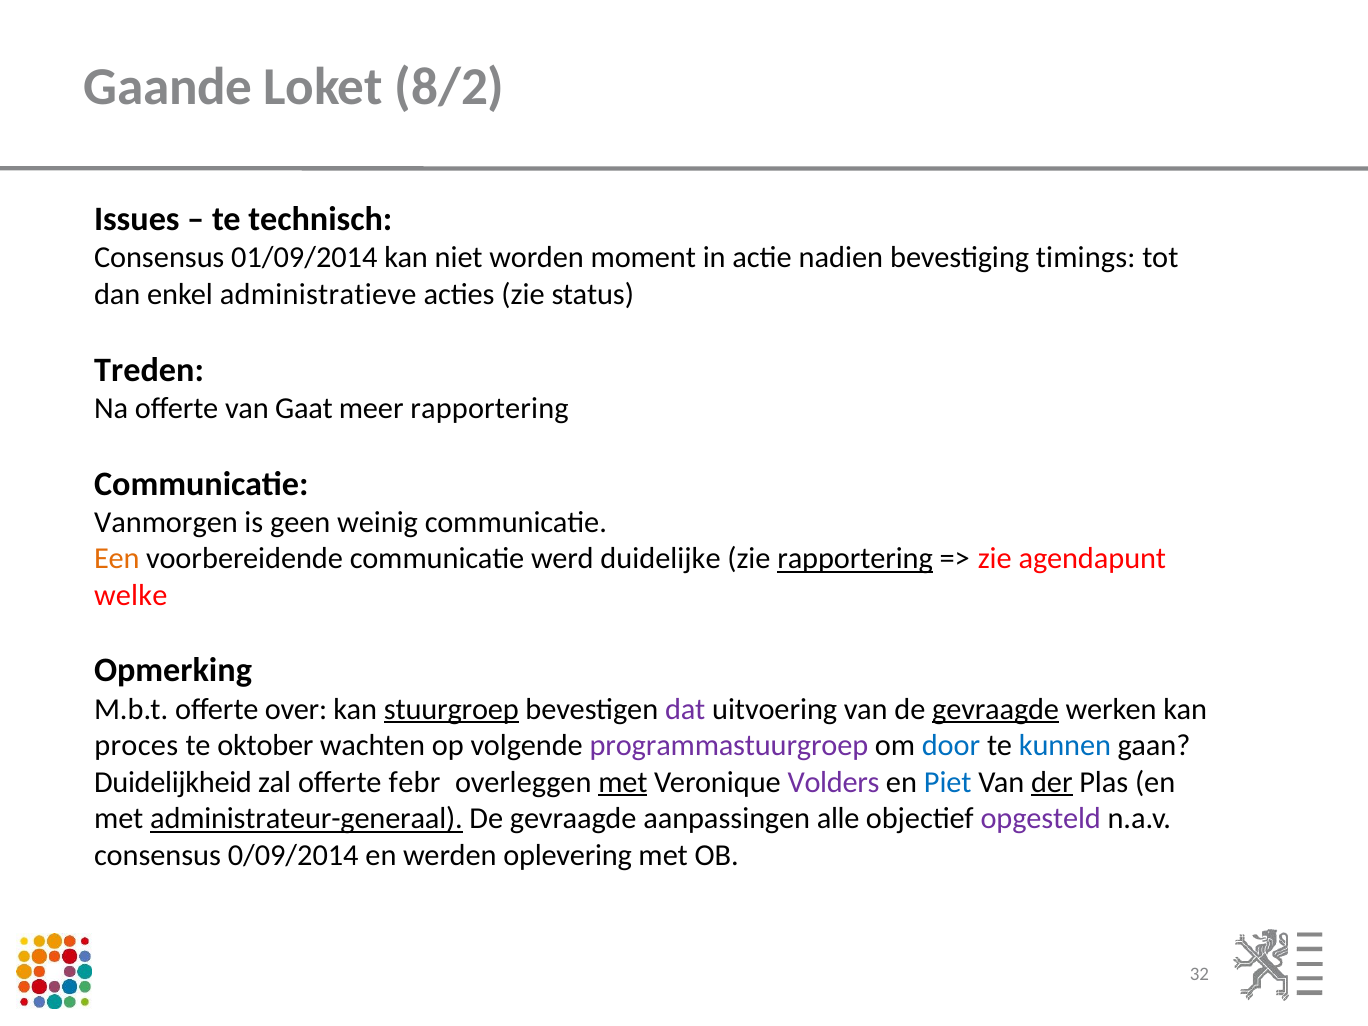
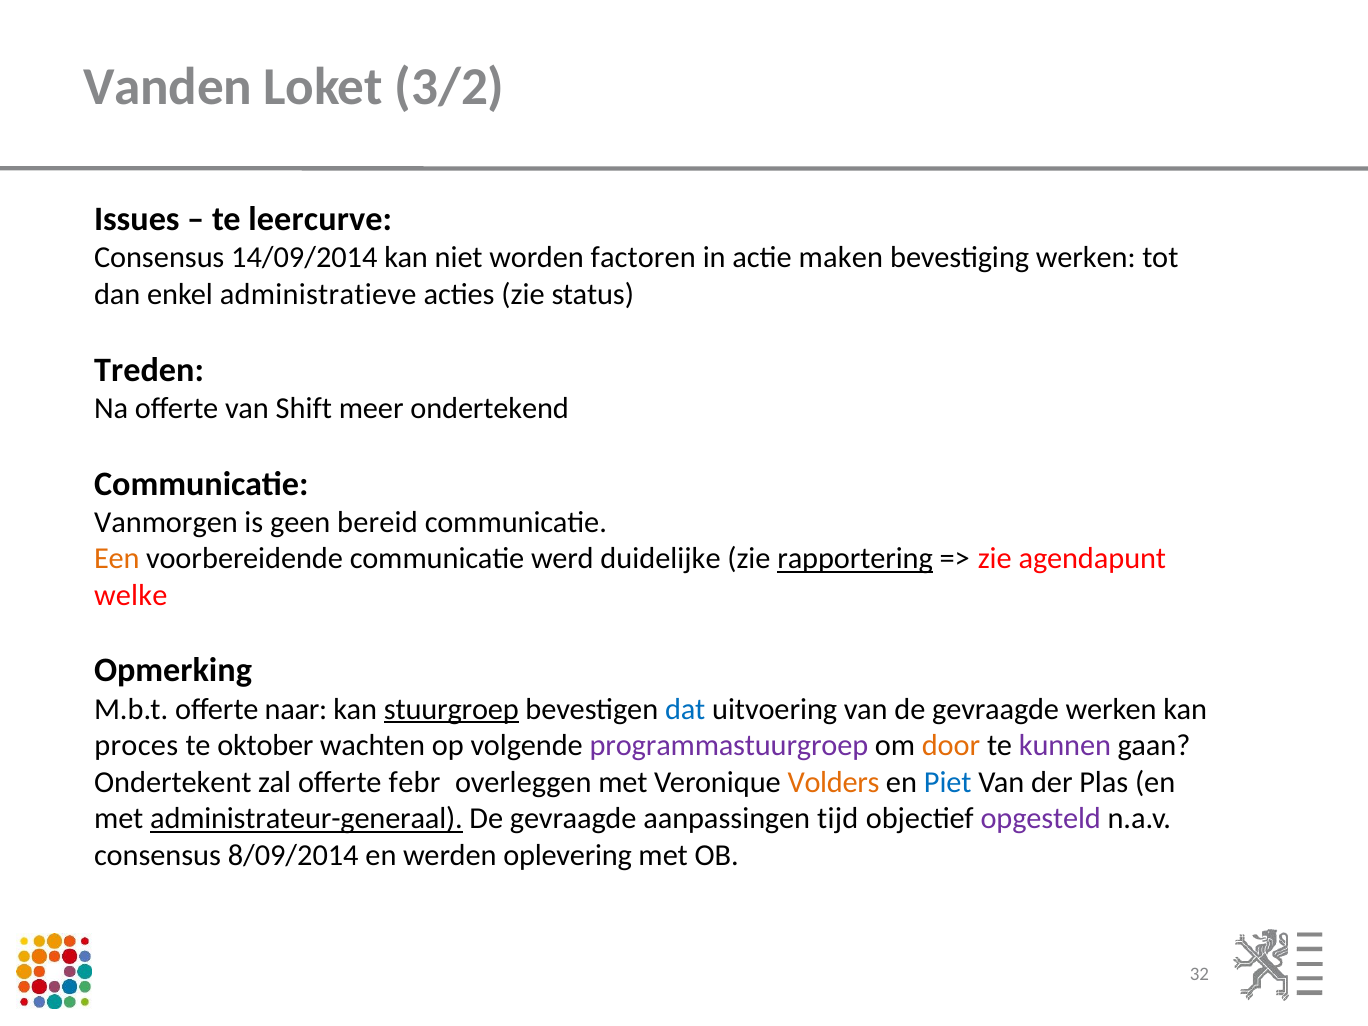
Gaande: Gaande -> Vanden
8/2: 8/2 -> 3/2
technisch: technisch -> leercurve
01/09/2014: 01/09/2014 -> 14/09/2014
moment: moment -> factoren
nadien: nadien -> maken
bevestiging timings: timings -> werken
Gaat: Gaat -> Shift
meer rapportering: rapportering -> ondertekend
weinig: weinig -> bereid
over: over -> naar
dat colour: purple -> blue
gevraagde at (996, 709) underline: present -> none
door colour: blue -> orange
kunnen colour: blue -> purple
Duidelijkheid: Duidelijkheid -> Ondertekent
met at (623, 782) underline: present -> none
Volders colour: purple -> orange
der underline: present -> none
alle: alle -> tijd
0/09/2014: 0/09/2014 -> 8/09/2014
